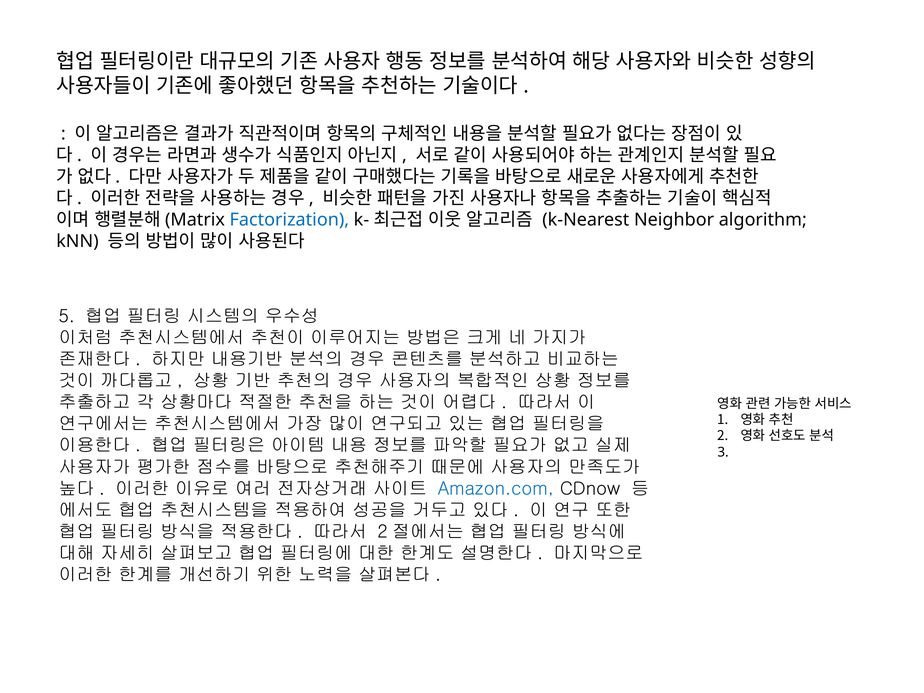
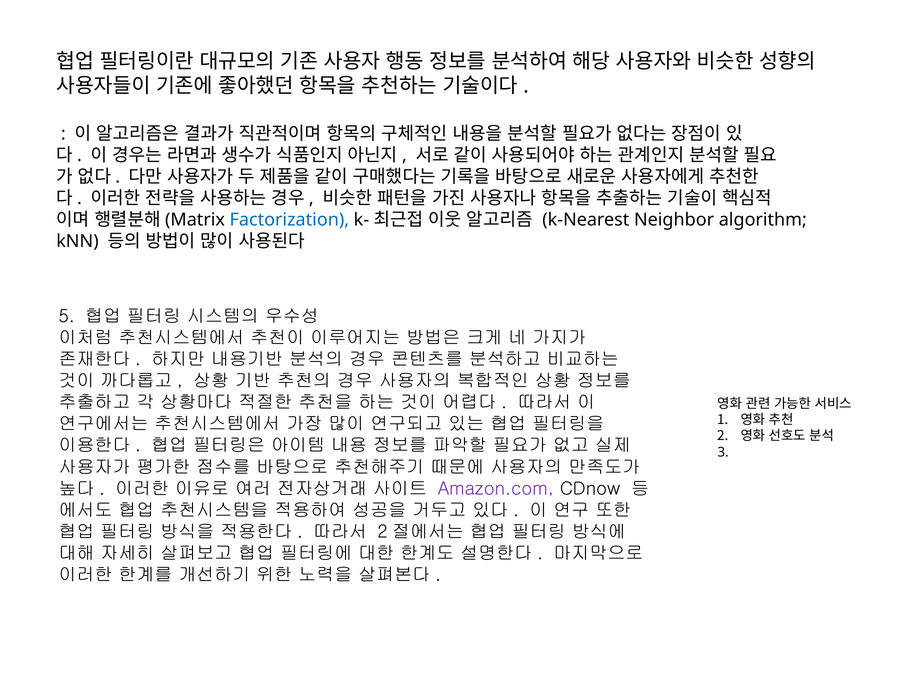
Amazon.com colour: blue -> purple
